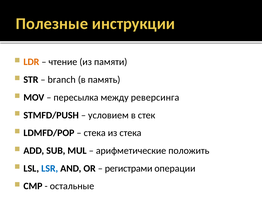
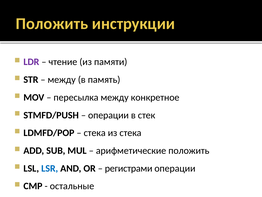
Полезные at (52, 24): Полезные -> Положить
LDR colour: orange -> purple
branch at (62, 79): branch -> между
реверсинга: реверсинга -> конкретное
условием at (108, 115): условием -> операции
